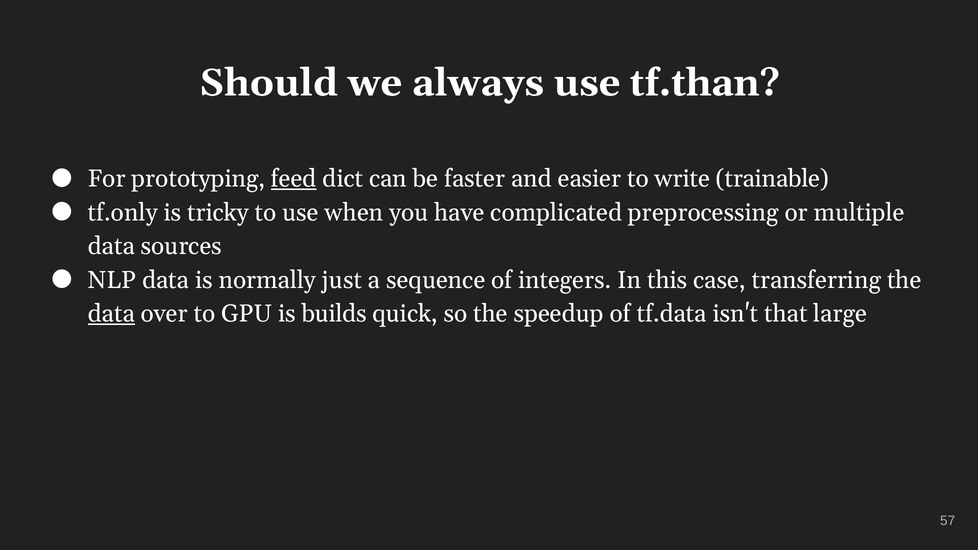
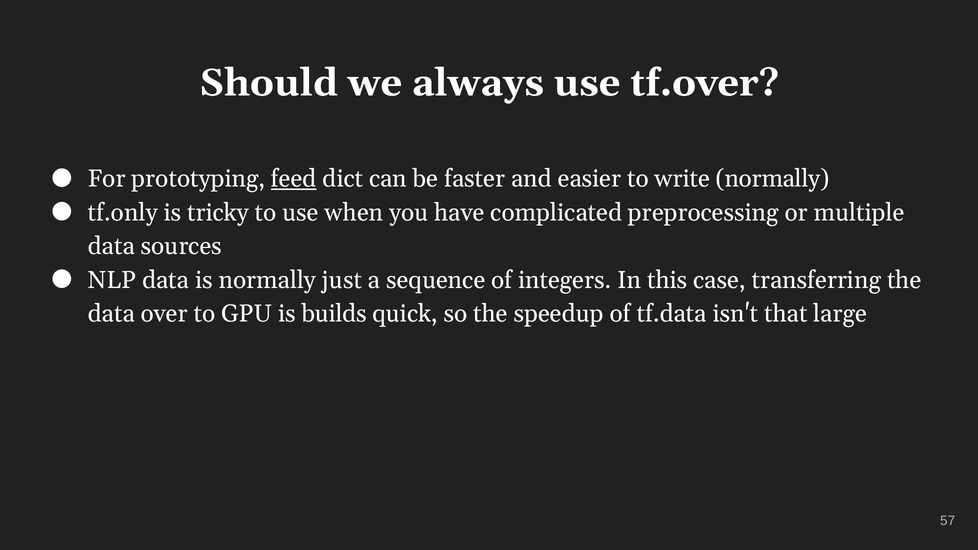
tf.than: tf.than -> tf.over
write trainable: trainable -> normally
data at (111, 314) underline: present -> none
